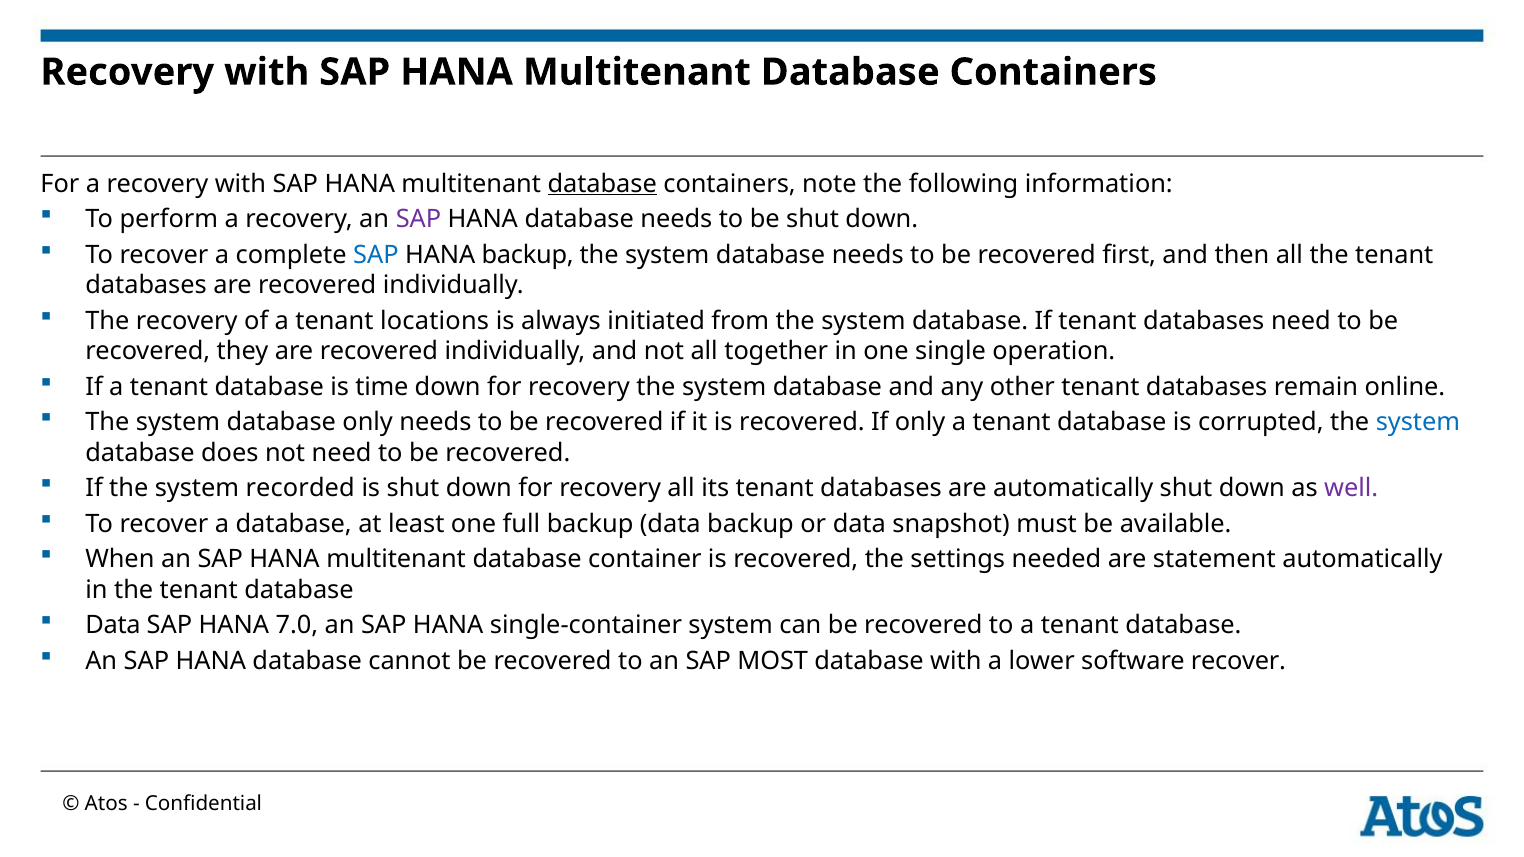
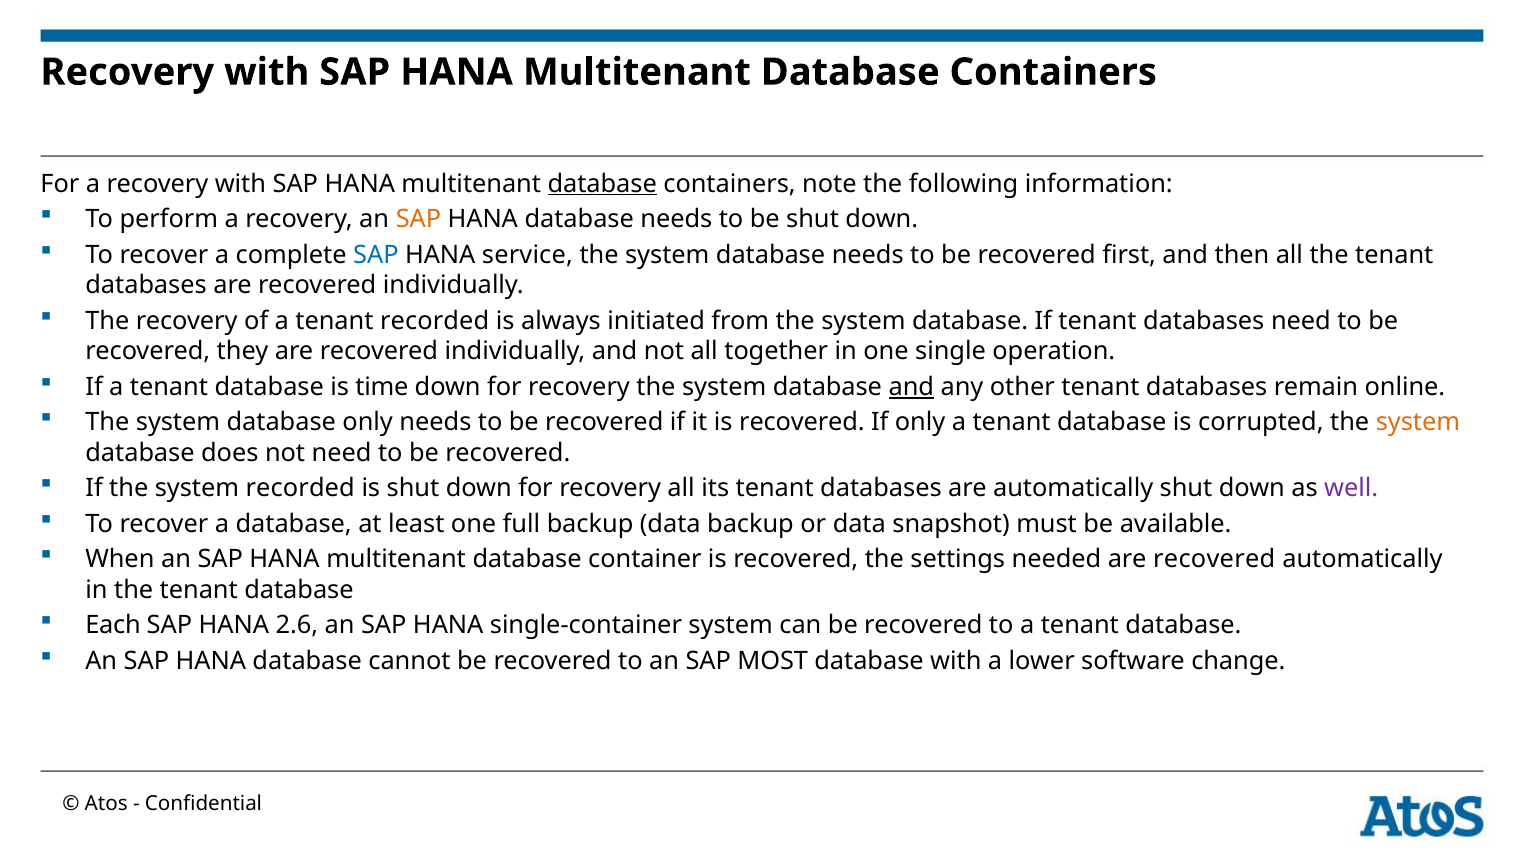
SAP at (418, 219) colour: purple -> orange
HANA backup: backup -> service
tenant locations: locations -> recorded
and at (911, 387) underline: none -> present
system at (1418, 422) colour: blue -> orange
needed are statement: statement -> recovered
Data at (113, 626): Data -> Each
7.0: 7.0 -> 2.6
software recover: recover -> change
